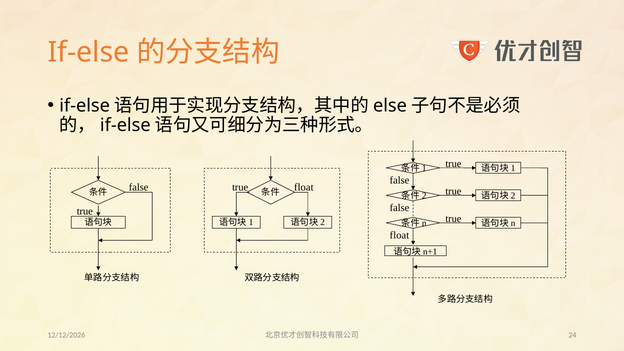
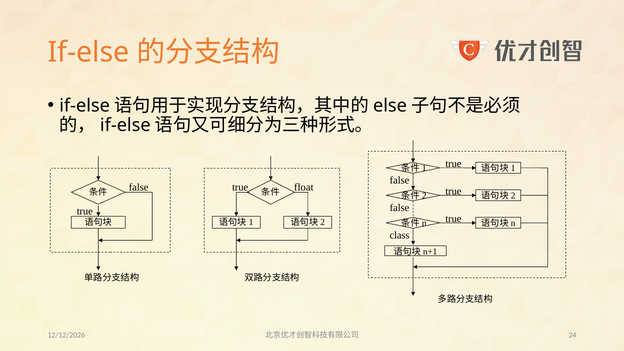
float at (399, 235): float -> class
